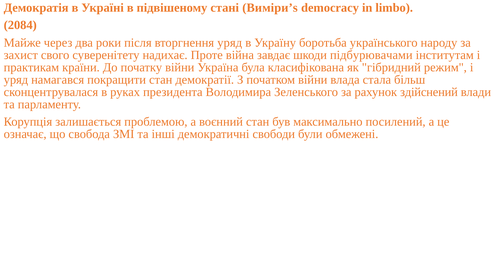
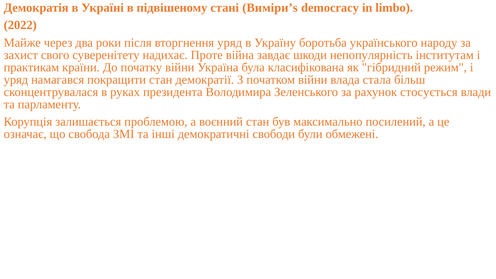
2084: 2084 -> 2022
підбурювачами: підбурювачами -> непопулярність
здійснений: здійснений -> стосується
